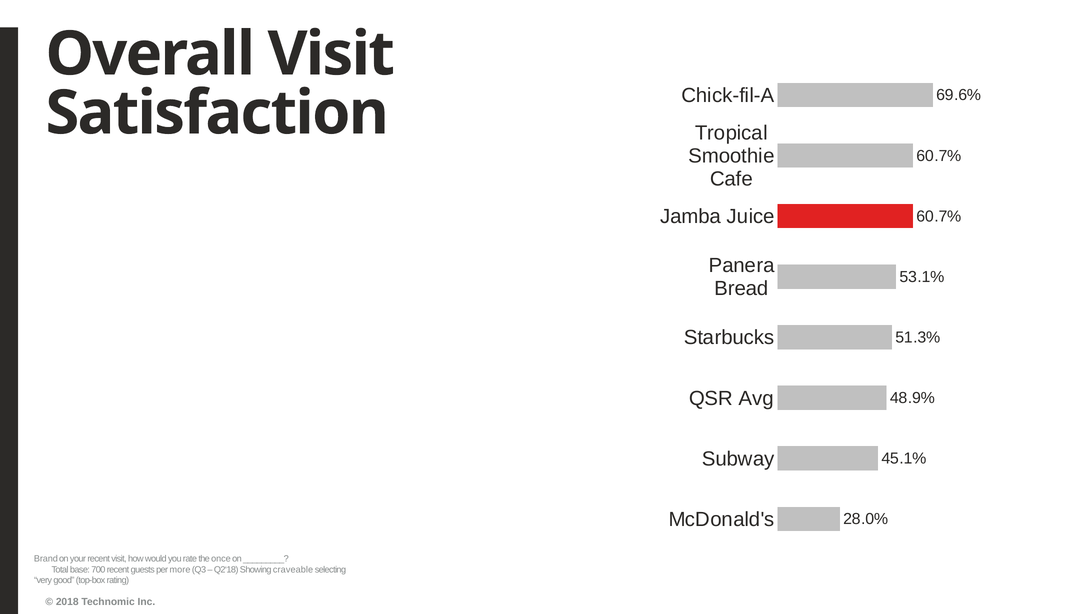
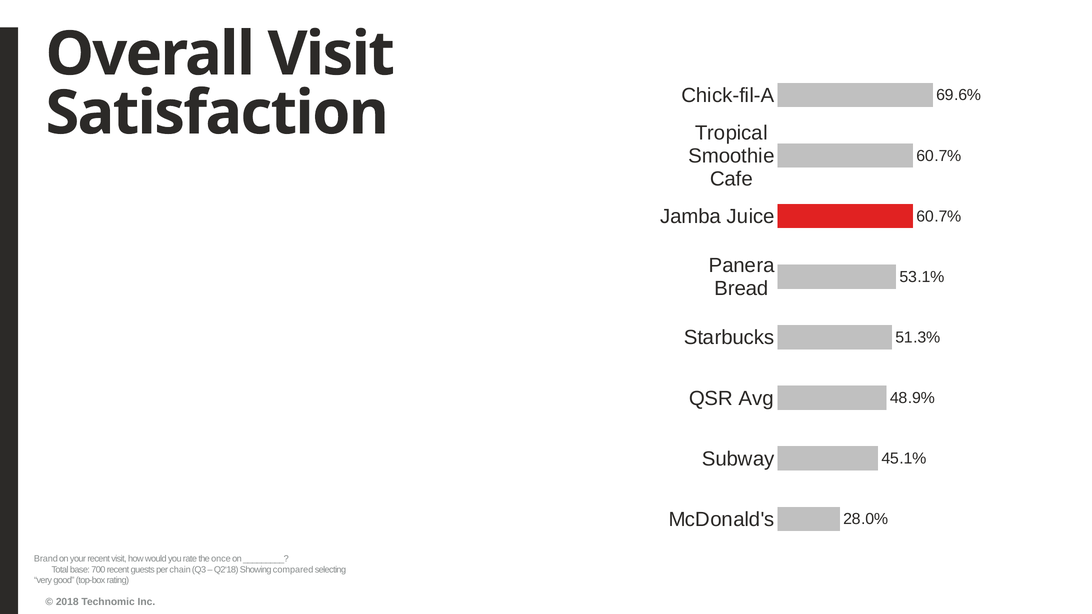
more: more -> chain
craveable: craveable -> compared
